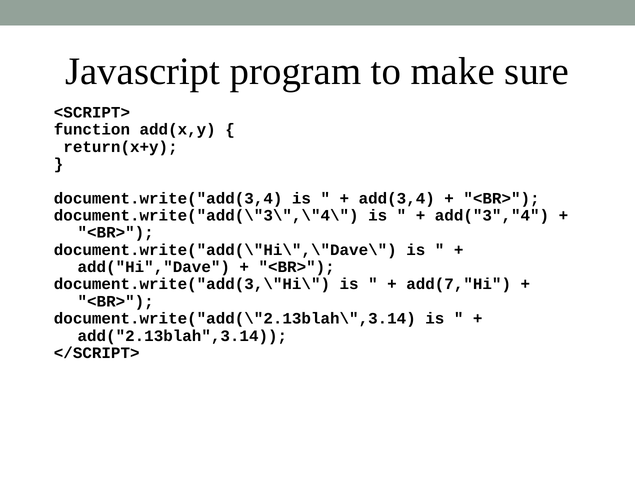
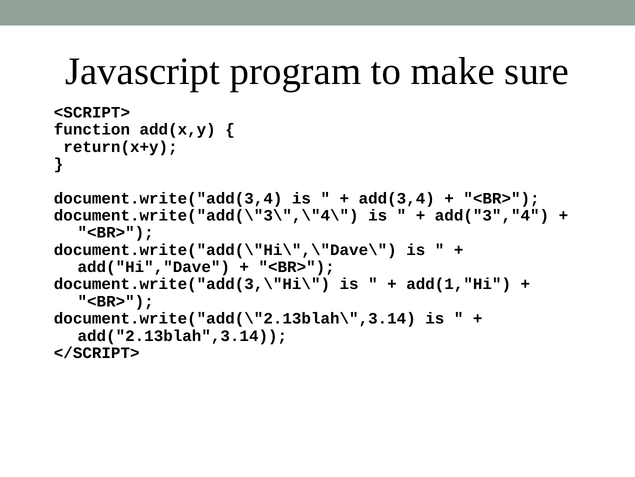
add(7,"Hi: add(7,"Hi -> add(1,"Hi
